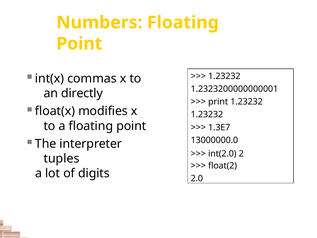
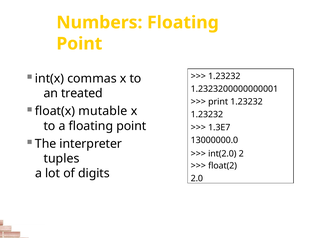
directly: directly -> treated
modifies: modifies -> mutable
